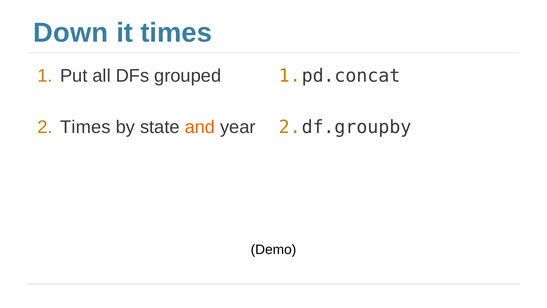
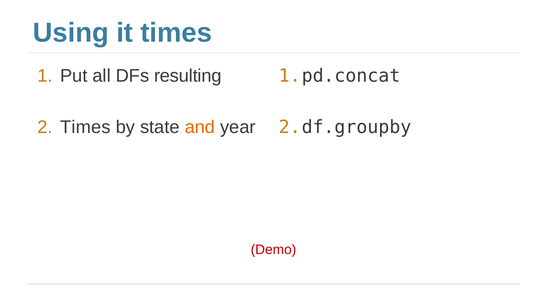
Down: Down -> Using
grouped: grouped -> resulting
Demo colour: black -> red
